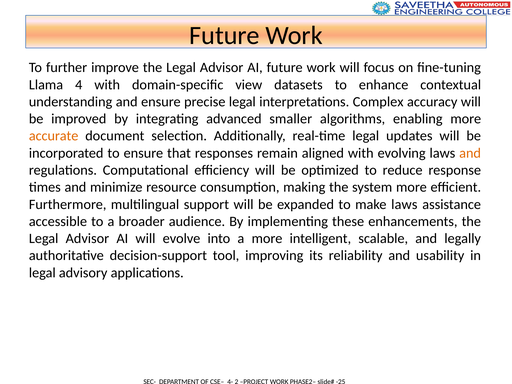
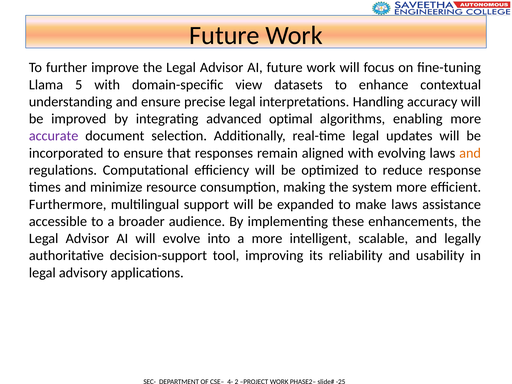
4: 4 -> 5
Complex: Complex -> Handling
smaller: smaller -> optimal
accurate colour: orange -> purple
